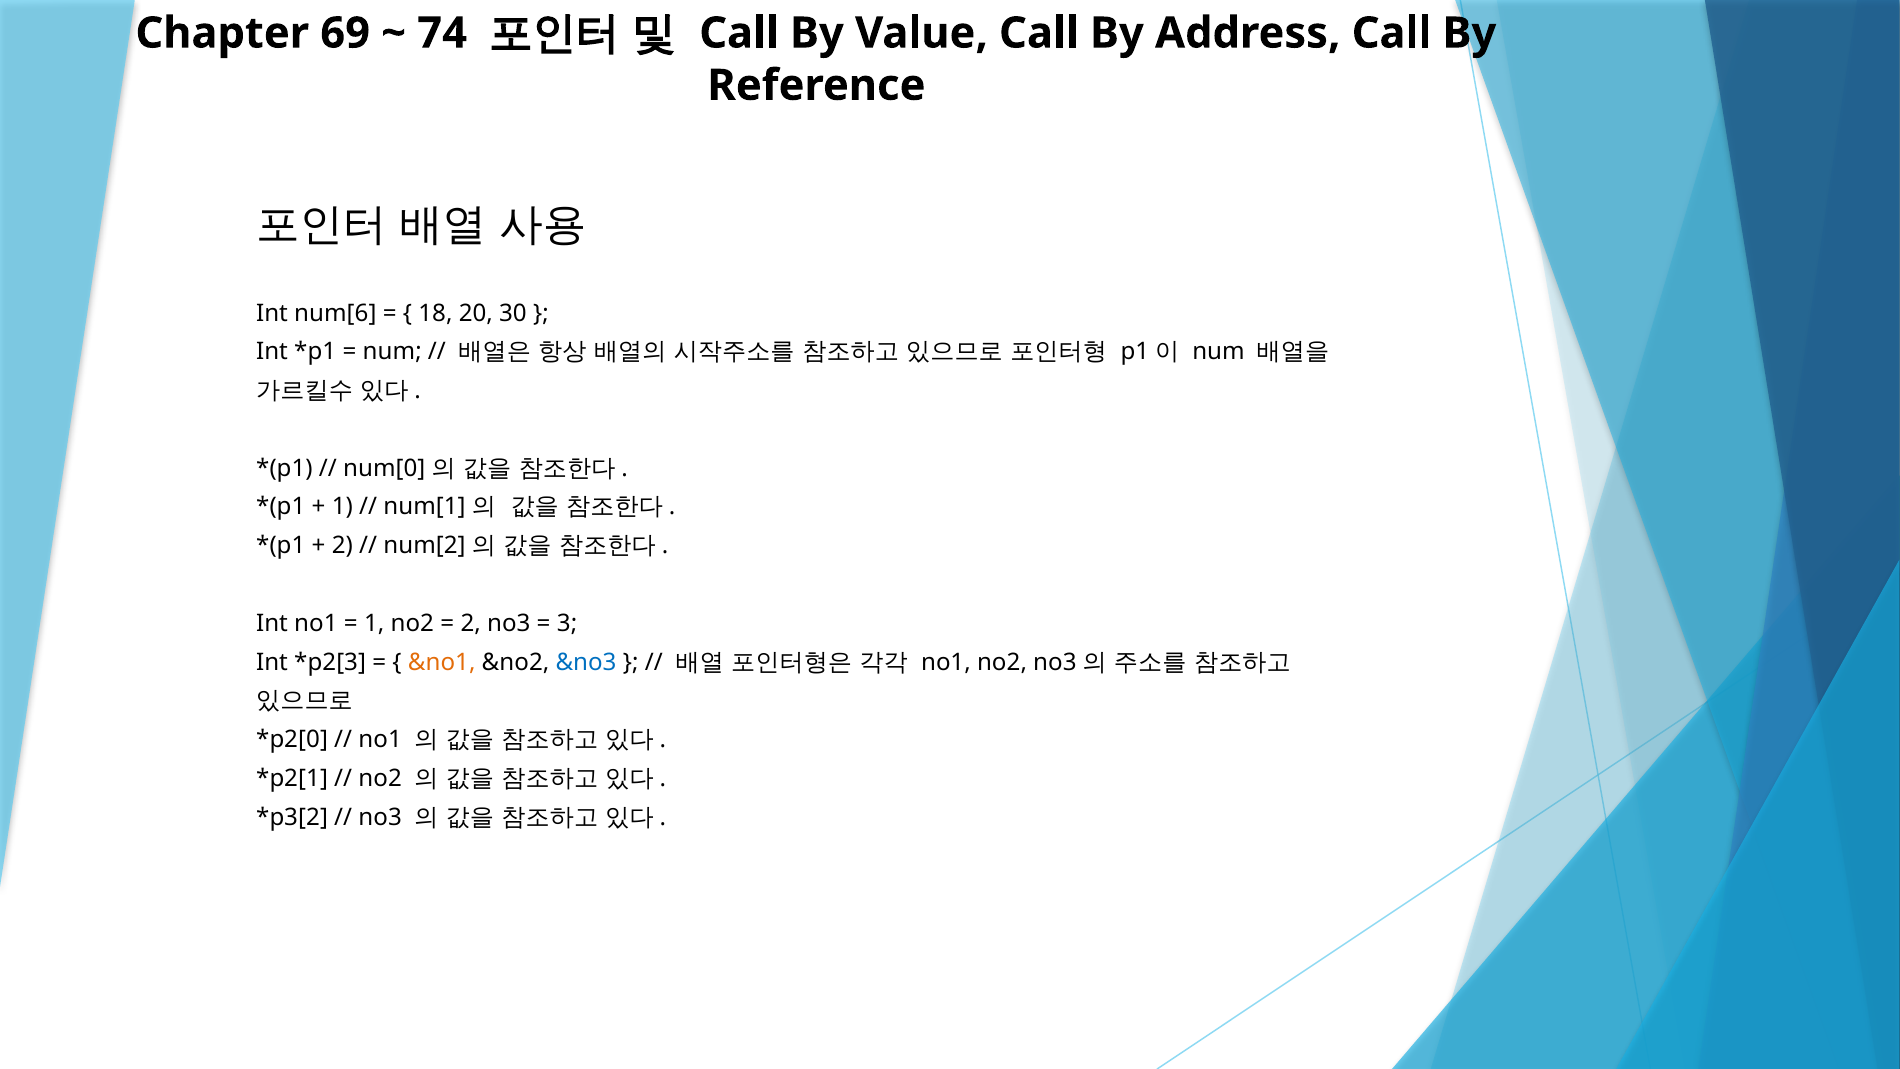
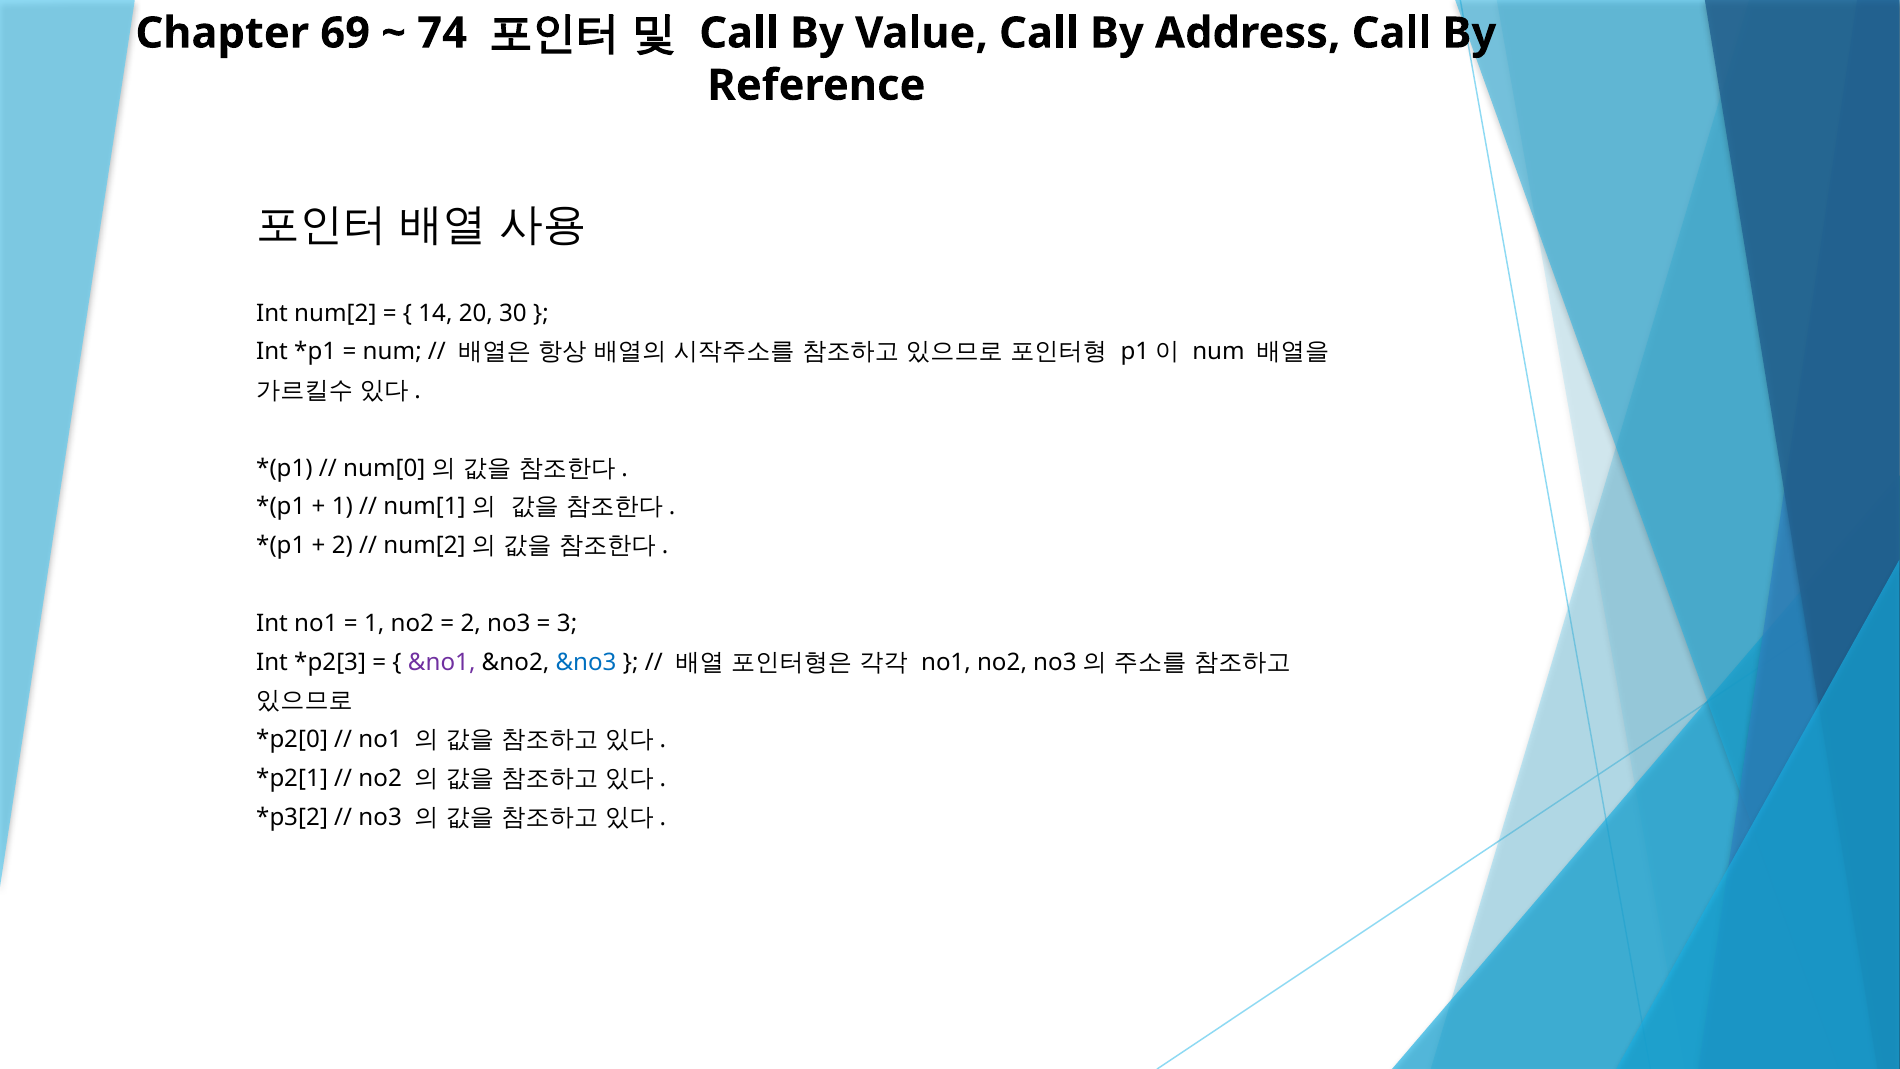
Int num[6: num[6 -> num[2
18: 18 -> 14
&no1 colour: orange -> purple
